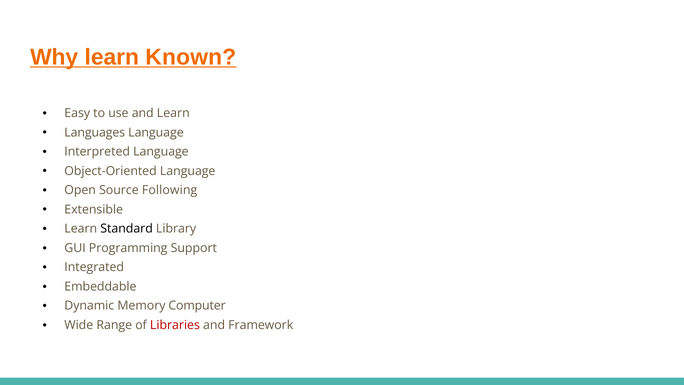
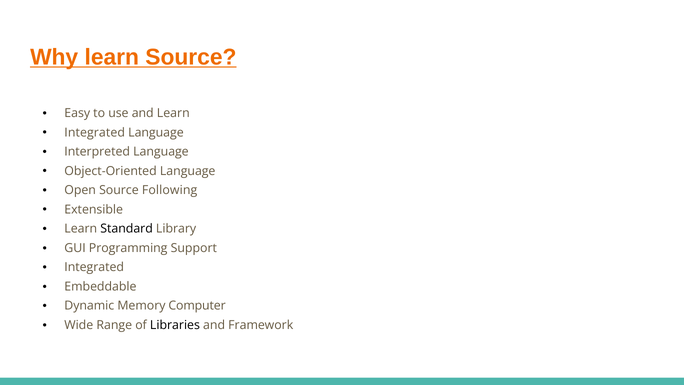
learn Known: Known -> Source
Languages at (95, 132): Languages -> Integrated
Libraries colour: red -> black
